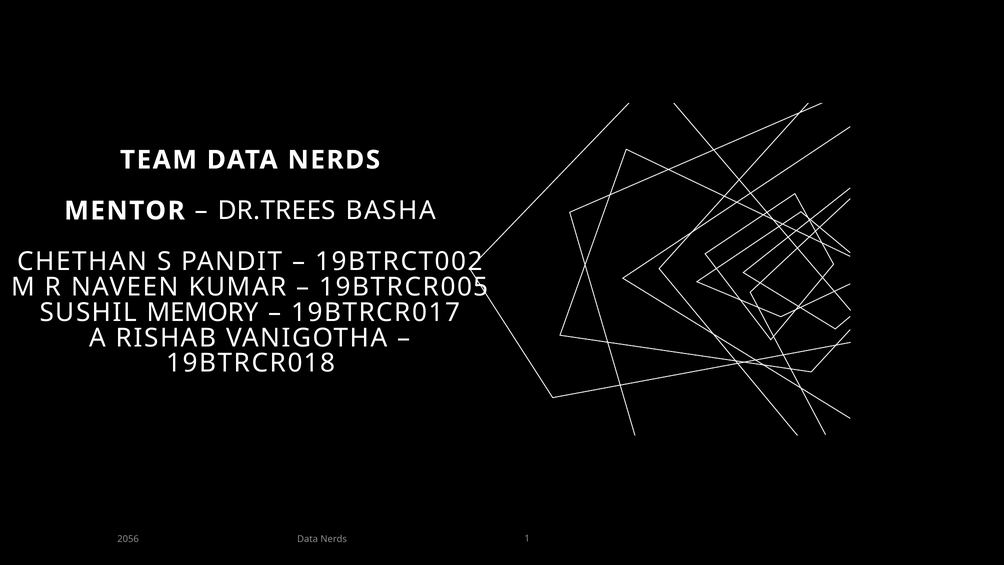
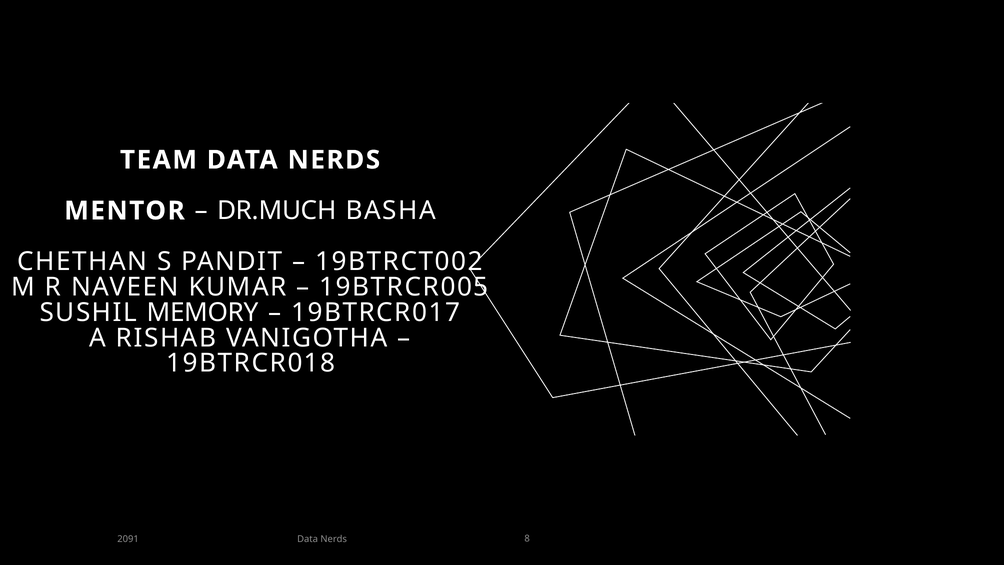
DR.TREES: DR.TREES -> DR.MUCH
2056: 2056 -> 2091
1: 1 -> 8
